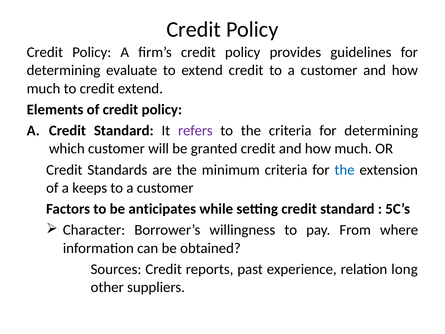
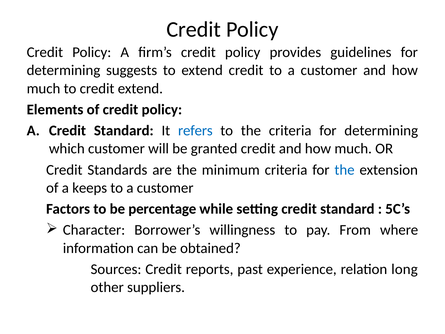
evaluate: evaluate -> suggests
refers colour: purple -> blue
anticipates: anticipates -> percentage
